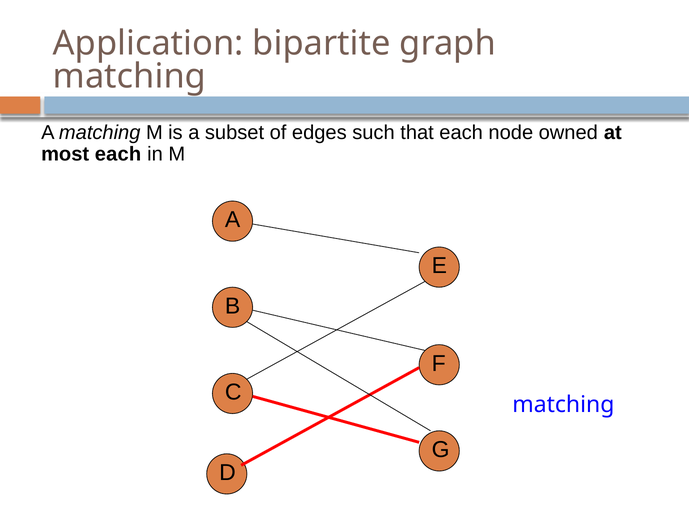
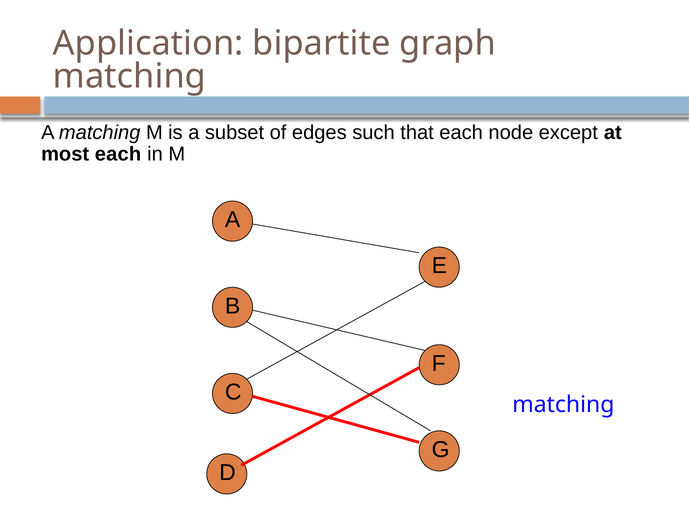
owned: owned -> except
